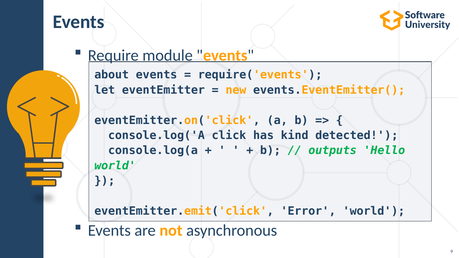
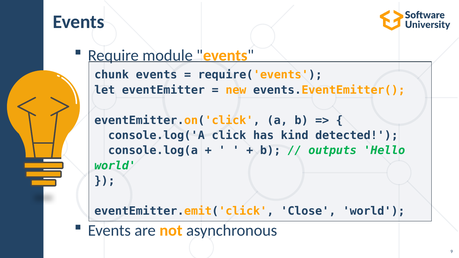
about: about -> chunk
Error: Error -> Close
